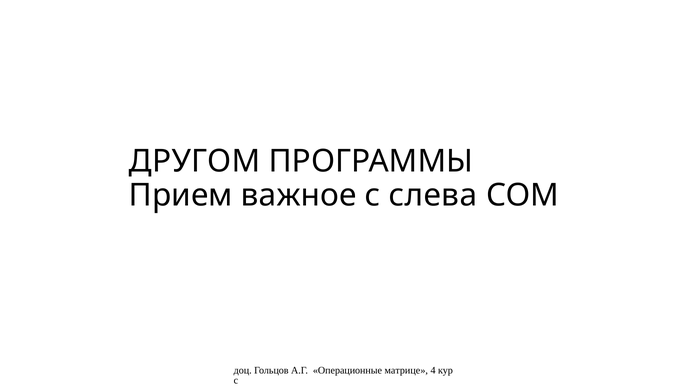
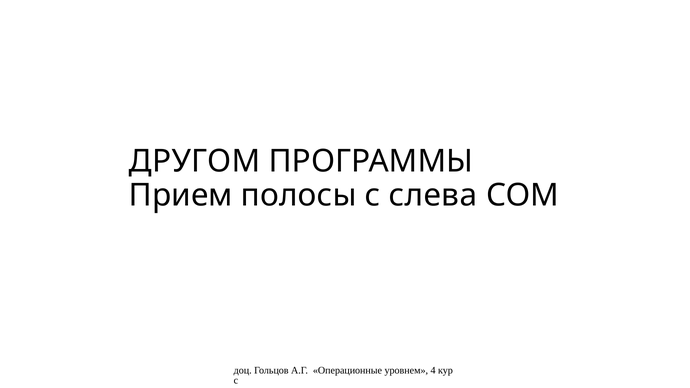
важное: важное -> полосы
матрице: матрице -> уровнем
